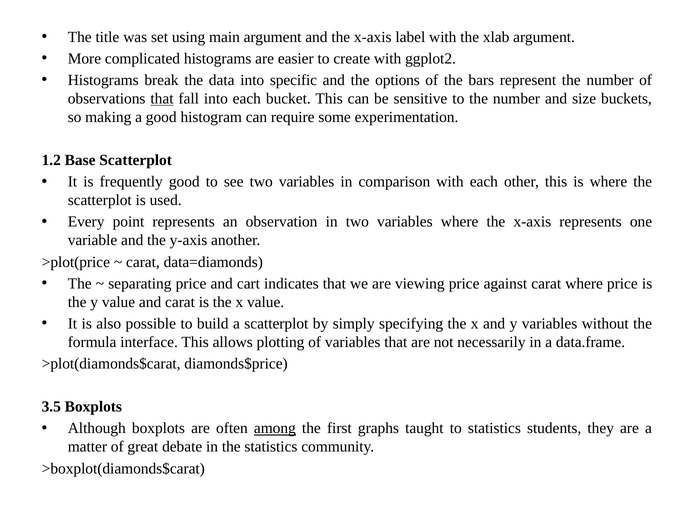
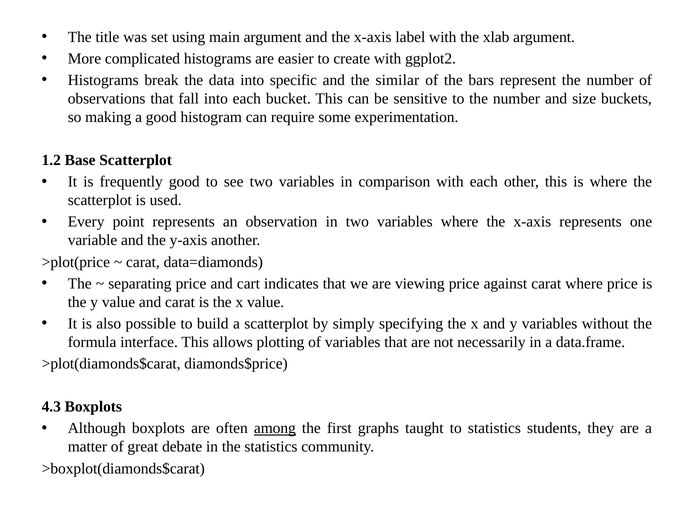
options: options -> similar
that at (162, 99) underline: present -> none
3.5: 3.5 -> 4.3
